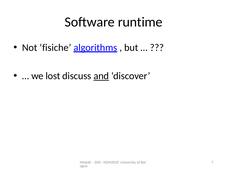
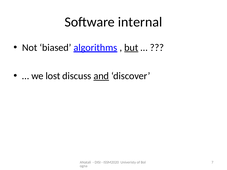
runtime: runtime -> internal
fisiche: fisiche -> biased
but underline: none -> present
